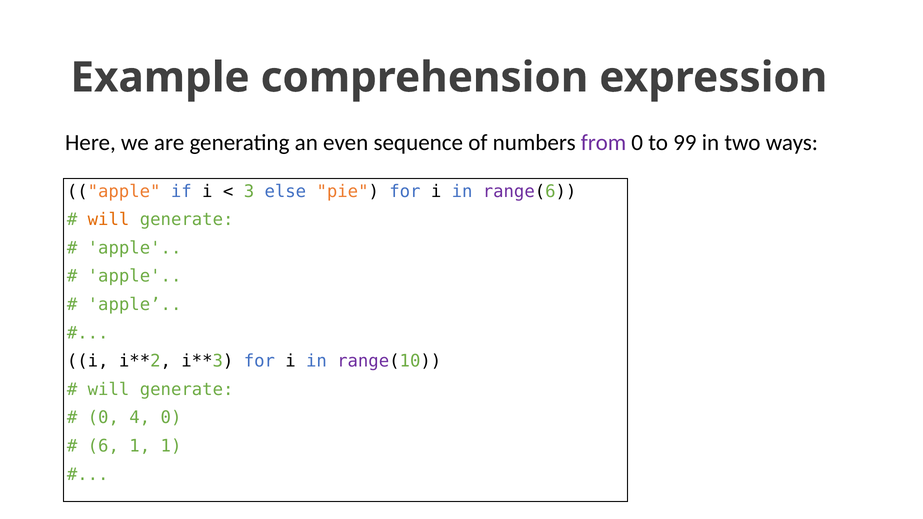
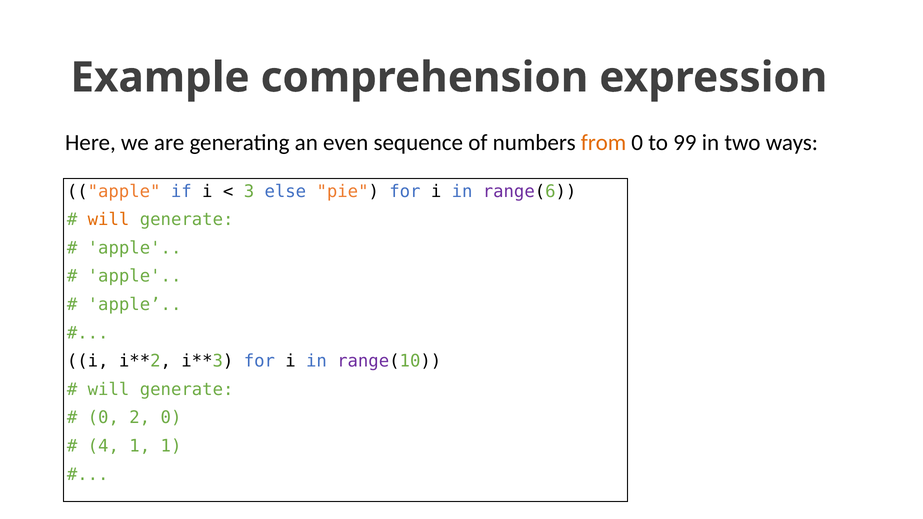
from colour: purple -> orange
4: 4 -> 2
6: 6 -> 4
